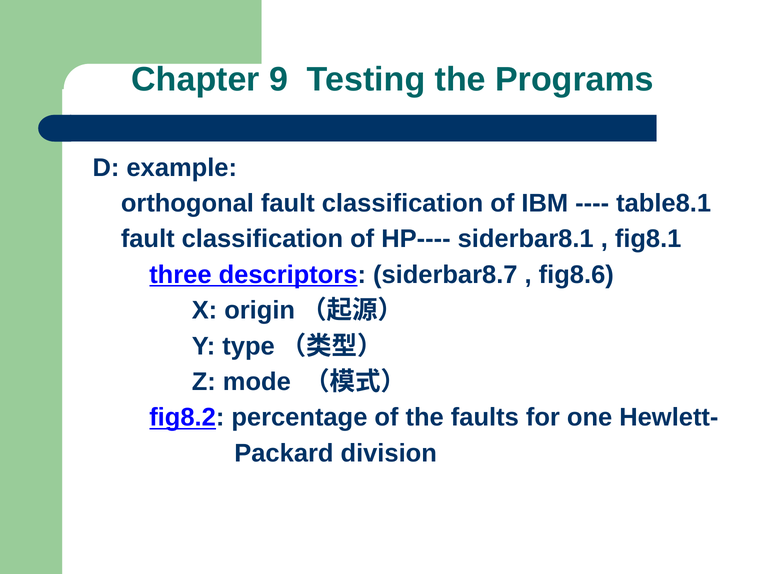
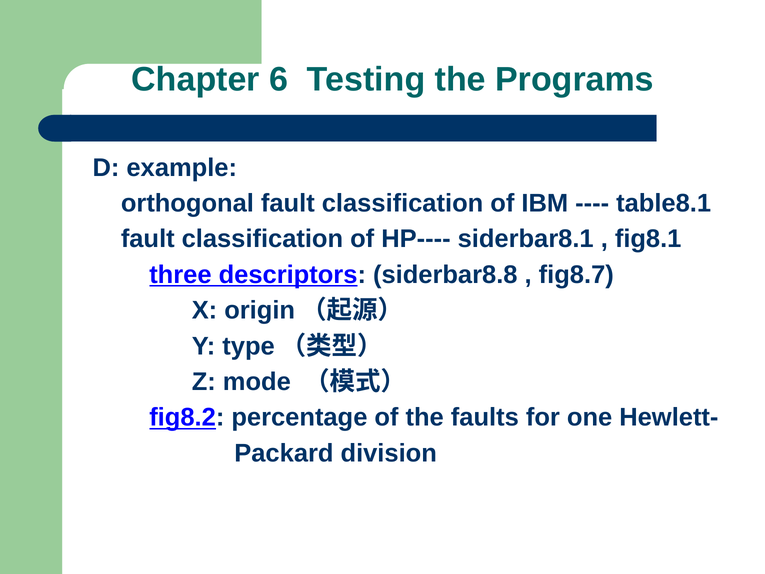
9: 9 -> 6
siderbar8.7: siderbar8.7 -> siderbar8.8
fig8.6: fig8.6 -> fig8.7
